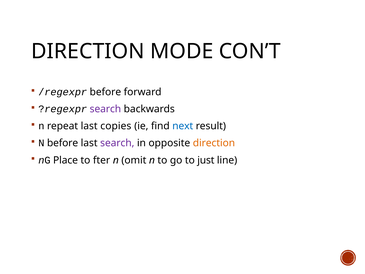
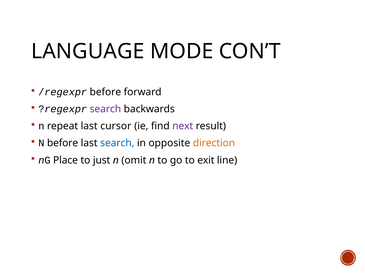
DIRECTION at (88, 51): DIRECTION -> LANGUAGE
copies: copies -> cursor
next colour: blue -> purple
search at (117, 143) colour: purple -> blue
fter: fter -> just
just: just -> exit
